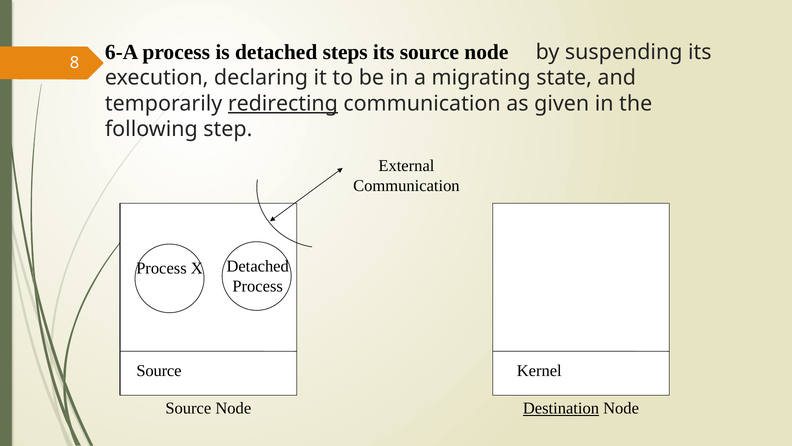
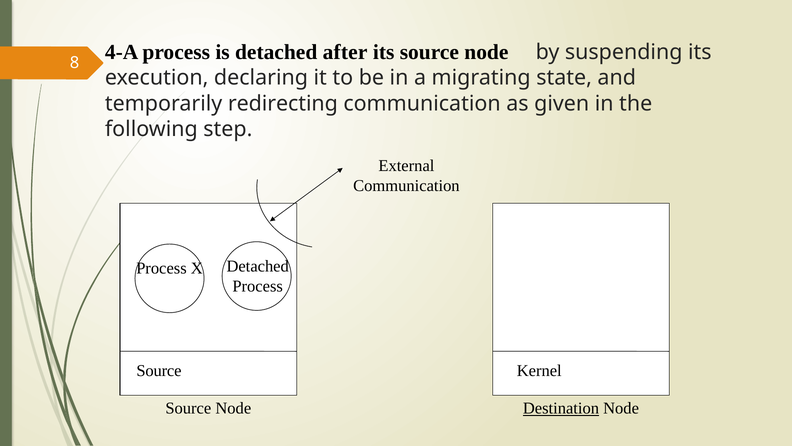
6-A: 6-A -> 4-A
steps: steps -> after
redirecting underline: present -> none
